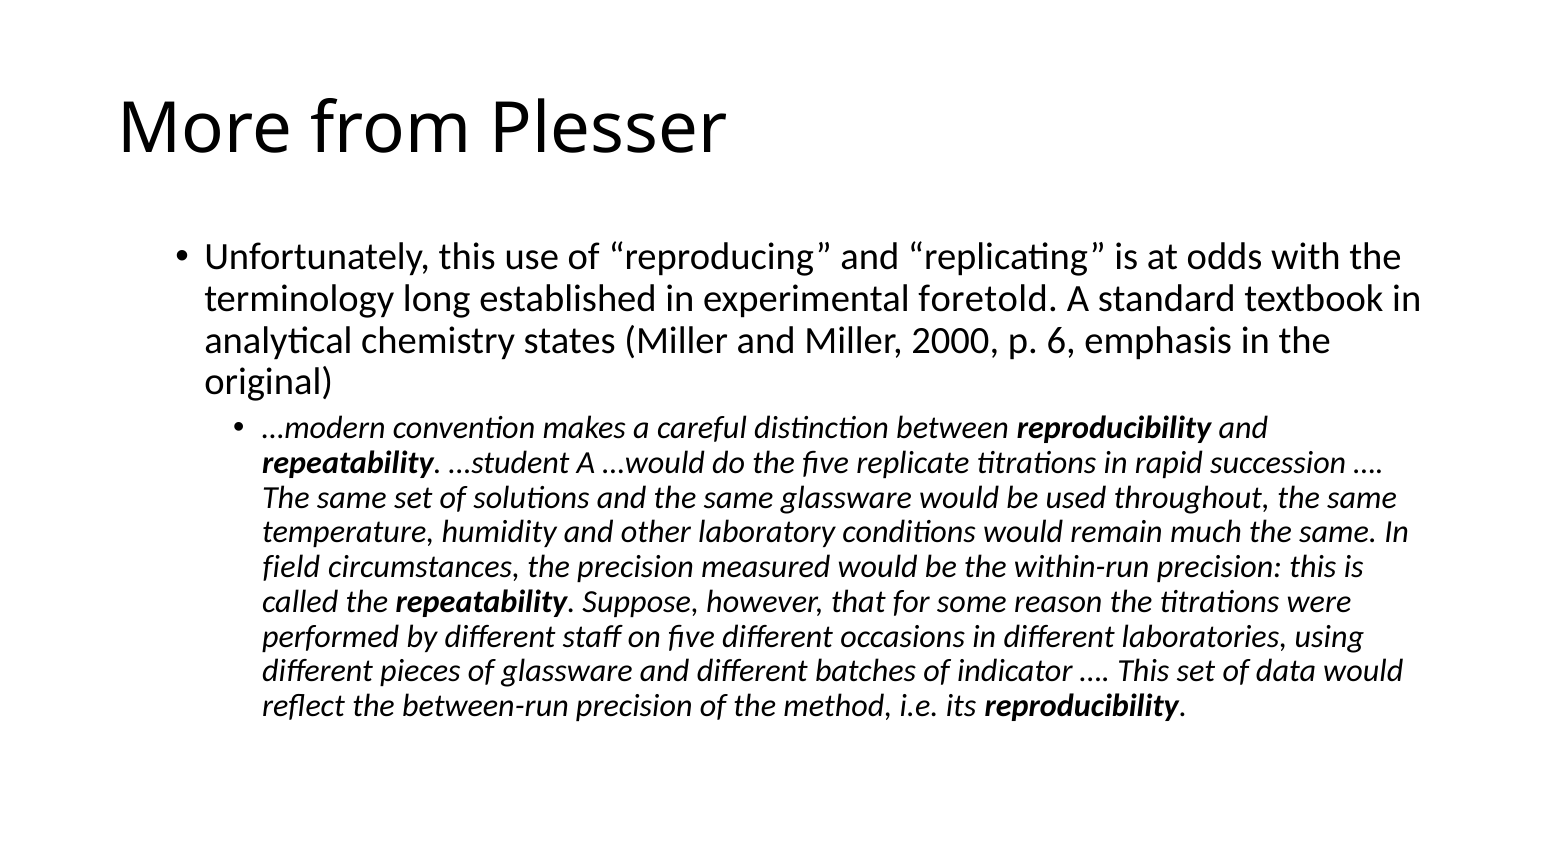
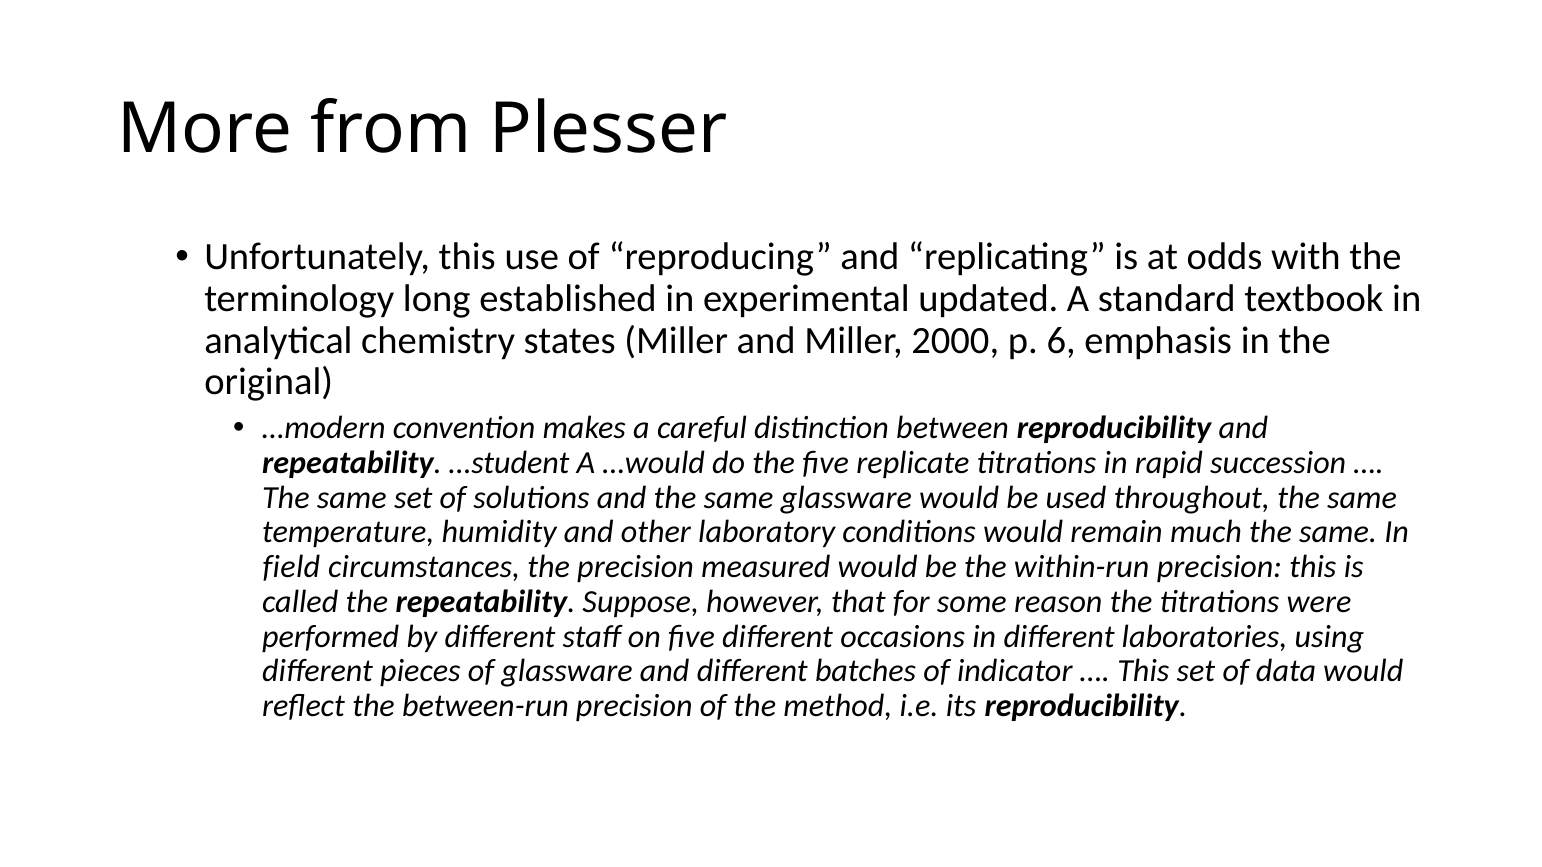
foretold: foretold -> updated
